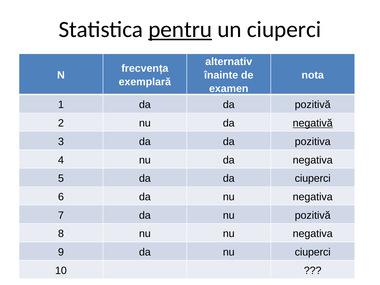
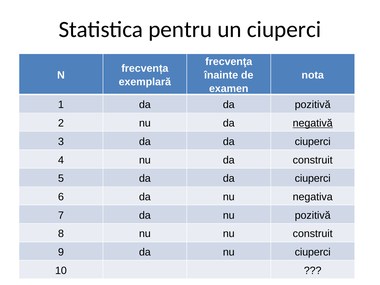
pentru underline: present -> none
alternativ: alternativ -> frecvenţa
3 da da pozitiva: pozitiva -> ciuperci
da negativa: negativa -> construit
nu nu negativa: negativa -> construit
